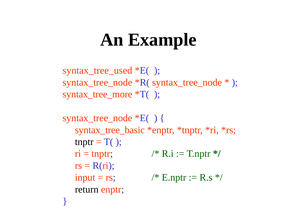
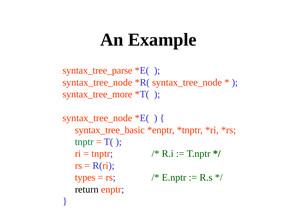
syntax_tree_used: syntax_tree_used -> syntax_tree_parse
tnptr at (84, 142) colour: black -> green
input: input -> types
